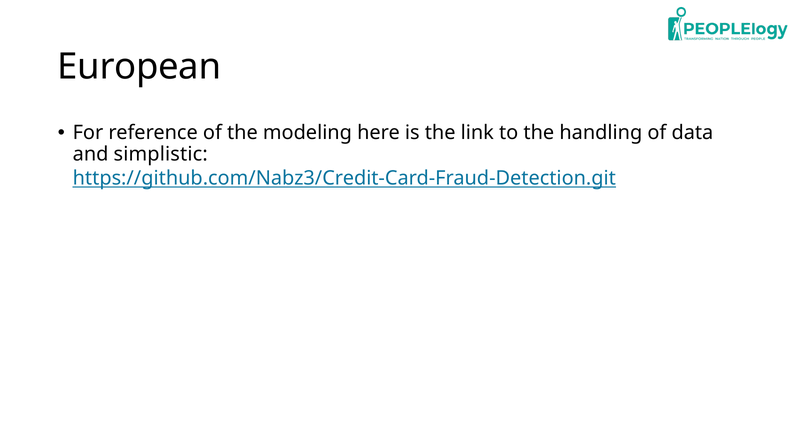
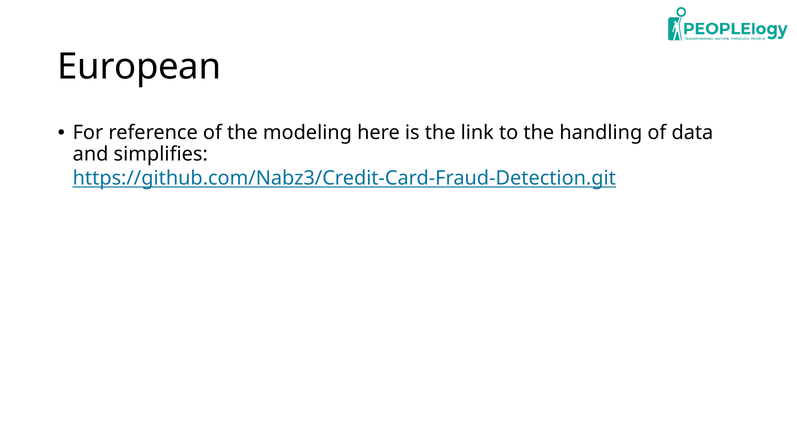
simplistic: simplistic -> simplifies
